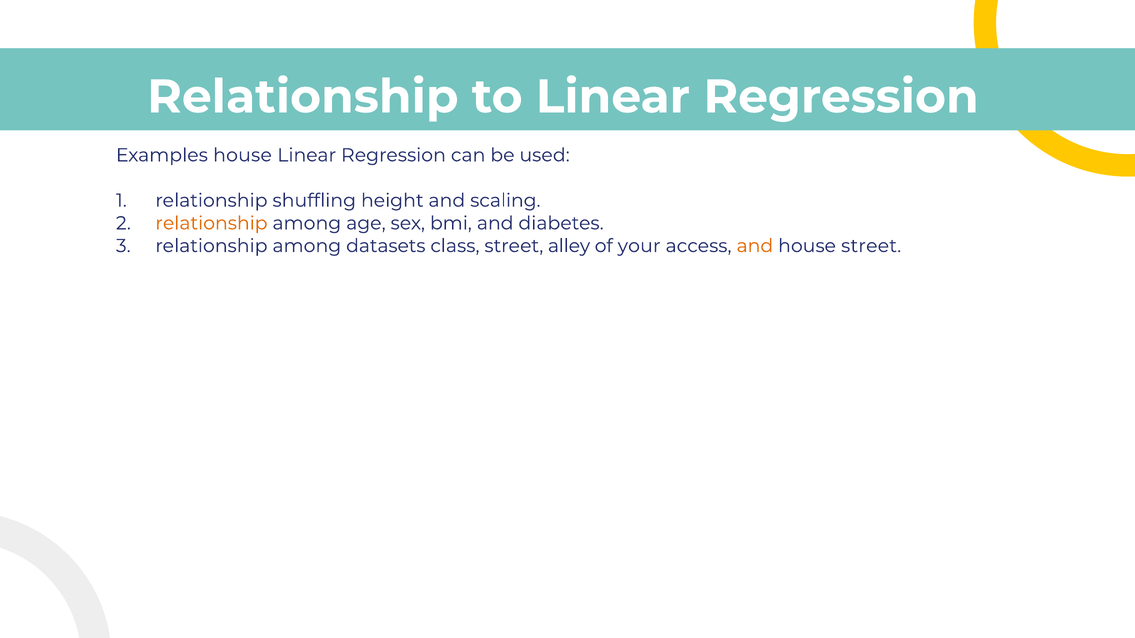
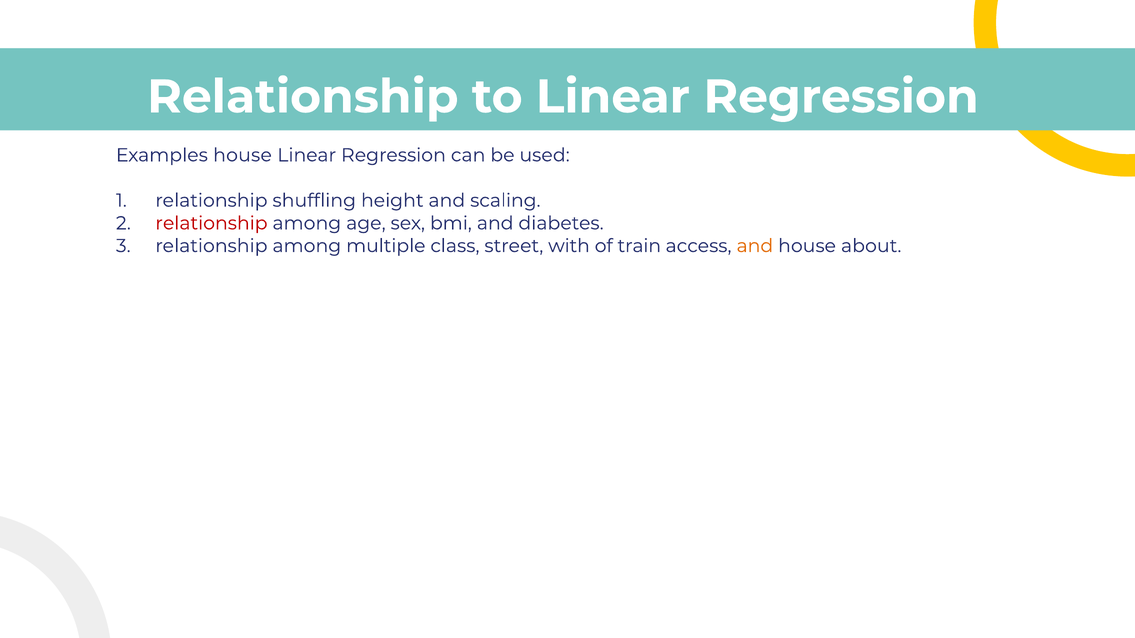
relationship at (211, 223) colour: orange -> red
datasets: datasets -> multiple
alley: alley -> with
your: your -> train
house street: street -> about
